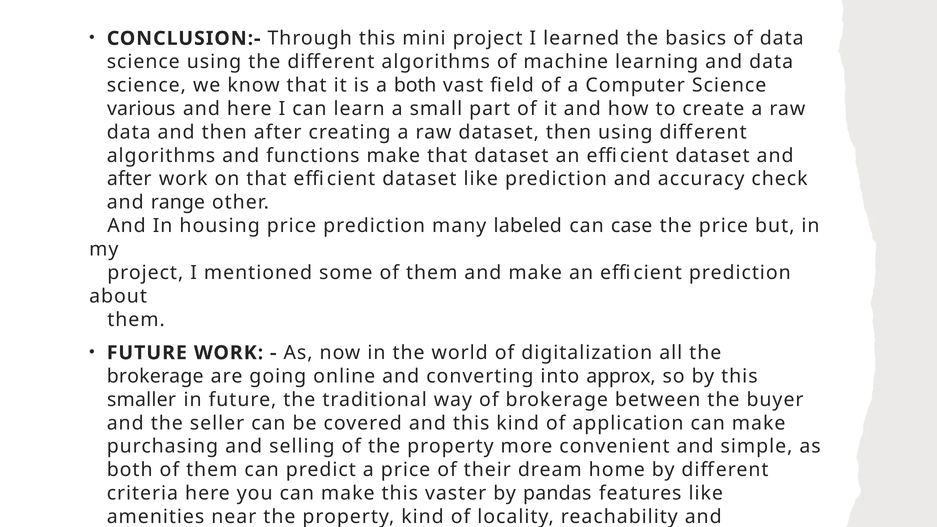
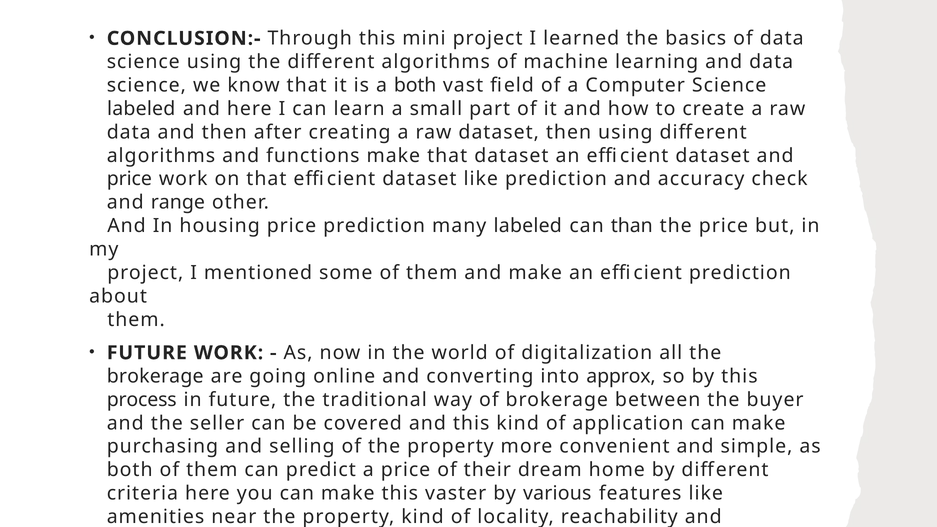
various at (141, 109): various -> labeled
after at (129, 179): after -> price
case: case -> than
smaller at (142, 400): smaller -> process
pandas: pandas -> various
